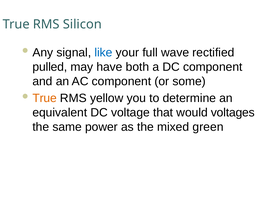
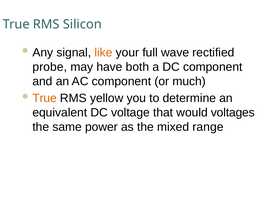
like colour: blue -> orange
pulled: pulled -> probe
some: some -> much
green: green -> range
